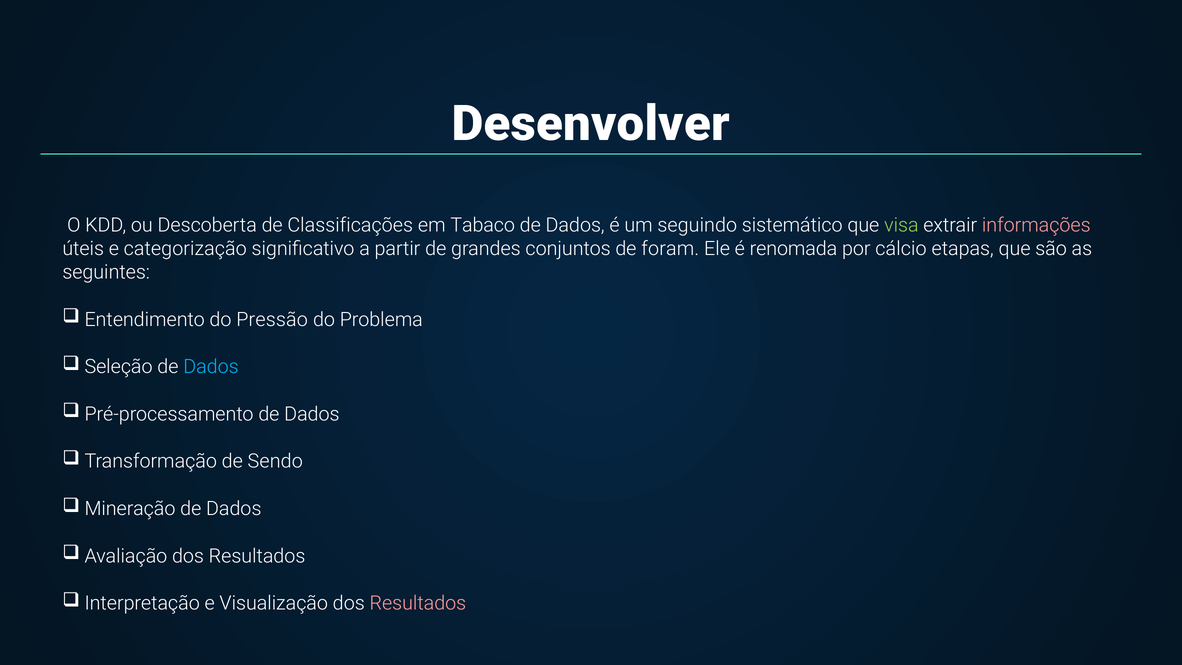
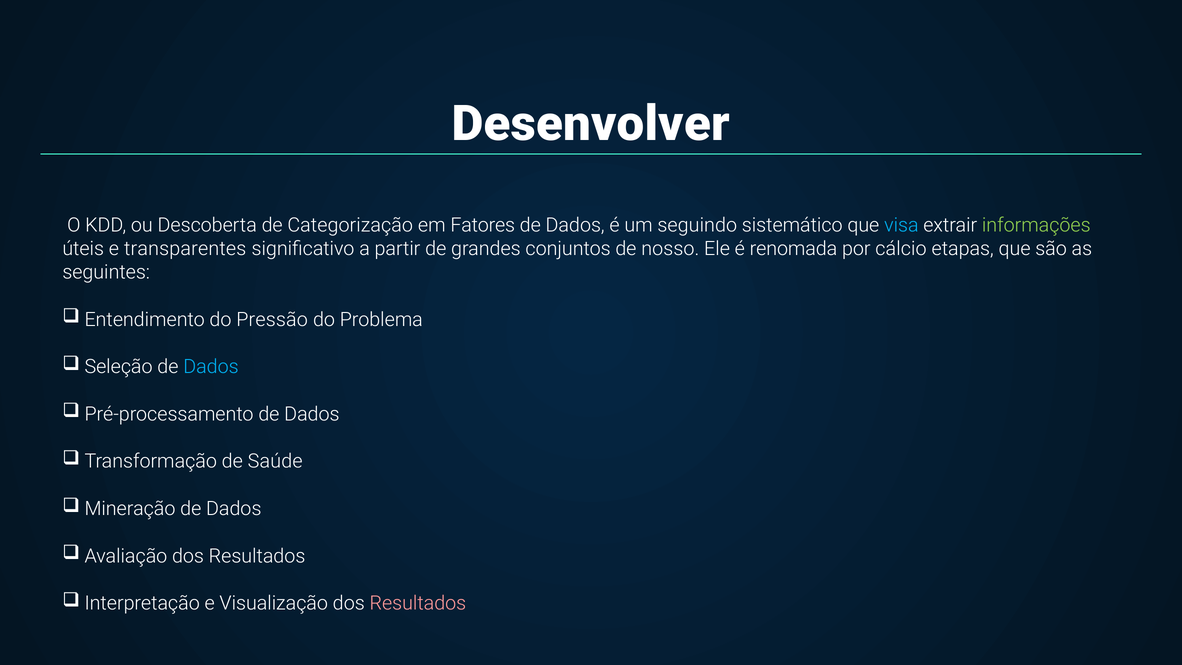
Classificações: Classificações -> Categorização
Tabaco: Tabaco -> Fatores
visa colour: light green -> light blue
informações colour: pink -> light green
categorização: categorização -> transparentes
foram: foram -> nosso
Sendo: Sendo -> Saúde
